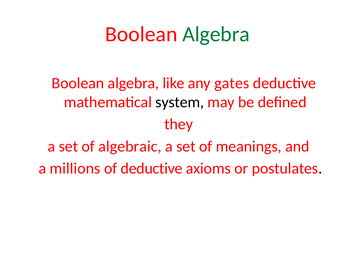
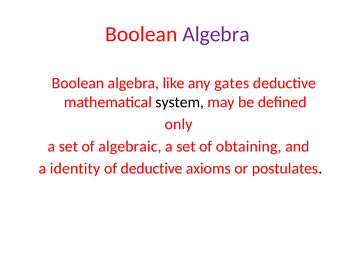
Algebra at (216, 34) colour: green -> purple
they: they -> only
meanings: meanings -> obtaining
millions: millions -> identity
